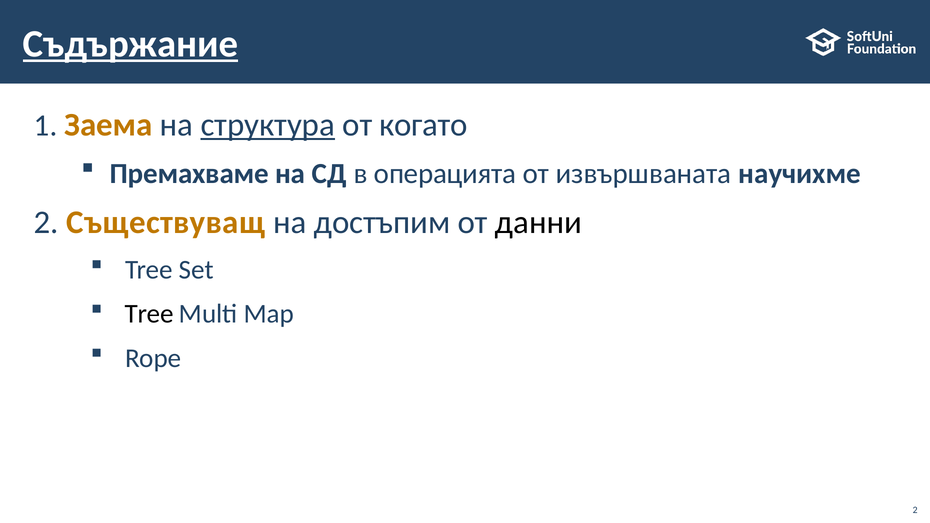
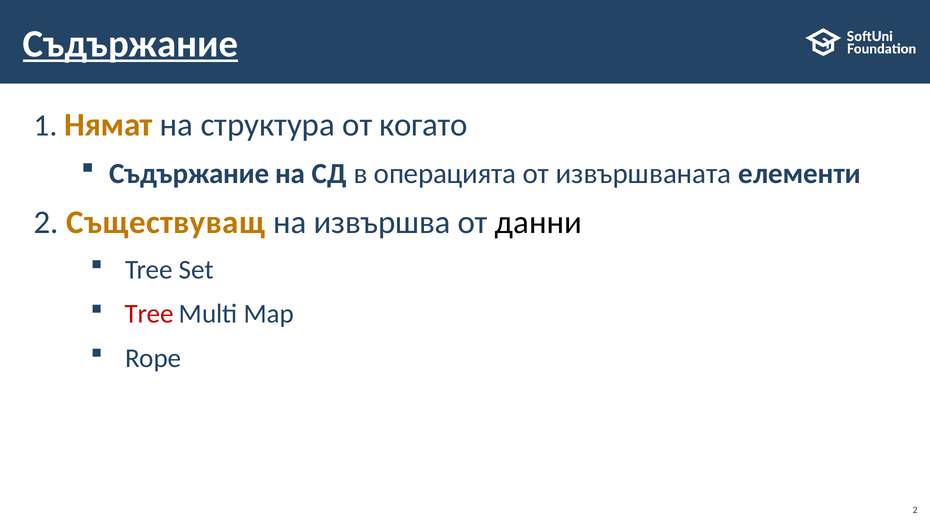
Заема: Заема -> Нямат
структура underline: present -> none
Премахваме at (189, 174): Премахваме -> Съдържание
научихме: научихме -> елементи
достъпим: достъпим -> извършва
Tree at (149, 314) colour: black -> red
